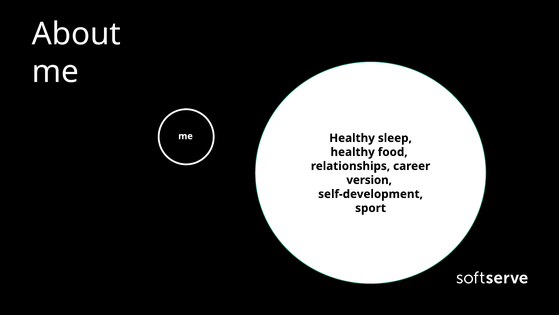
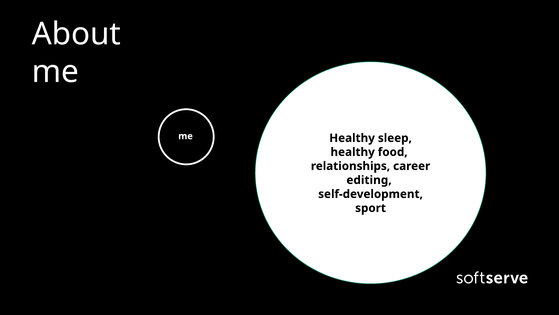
version: version -> editing
